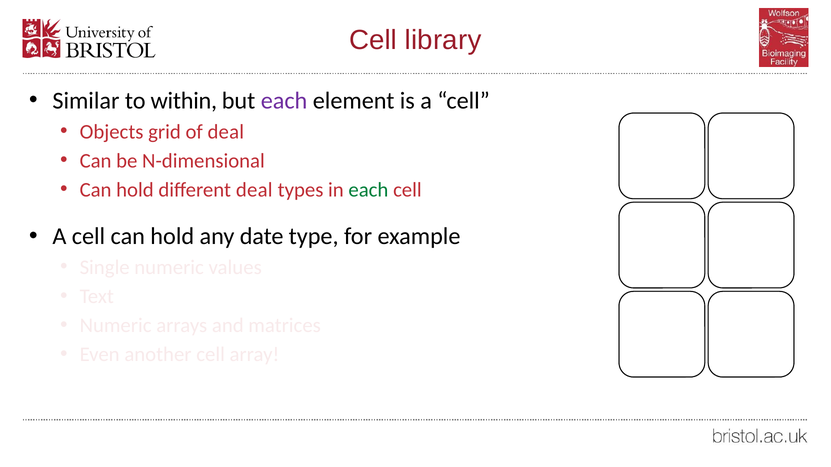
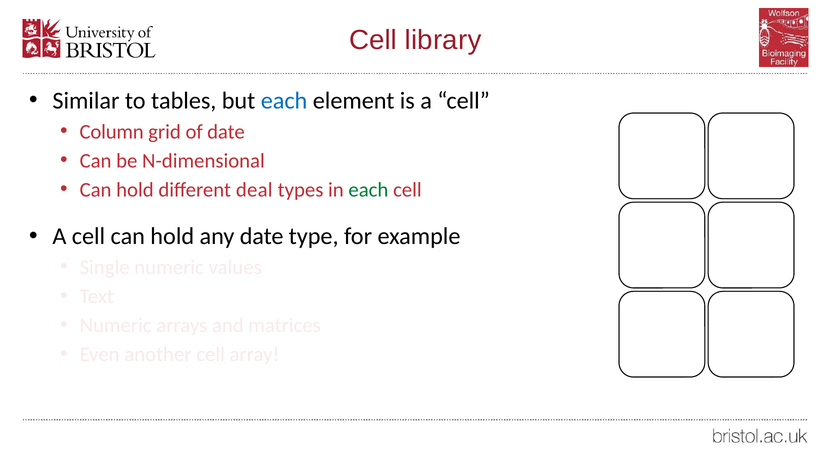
within: within -> tables
each at (284, 101) colour: purple -> blue
Objects: Objects -> Column
of deal: deal -> date
